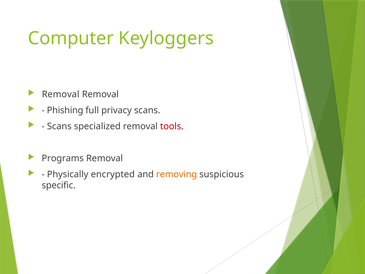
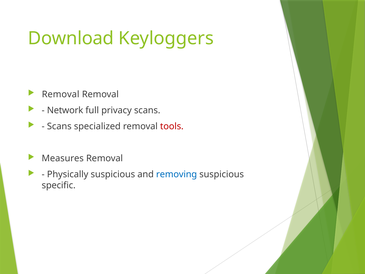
Computer: Computer -> Download
Phishing: Phishing -> Network
Programs: Programs -> Measures
Physically encrypted: encrypted -> suspicious
removing colour: orange -> blue
